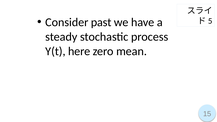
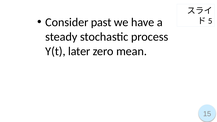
here: here -> later
